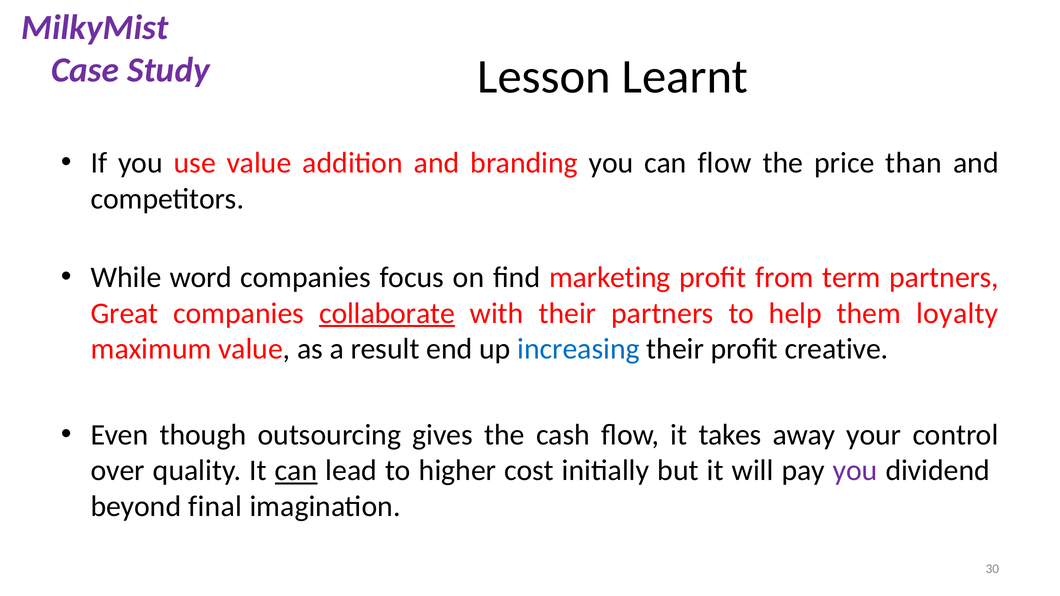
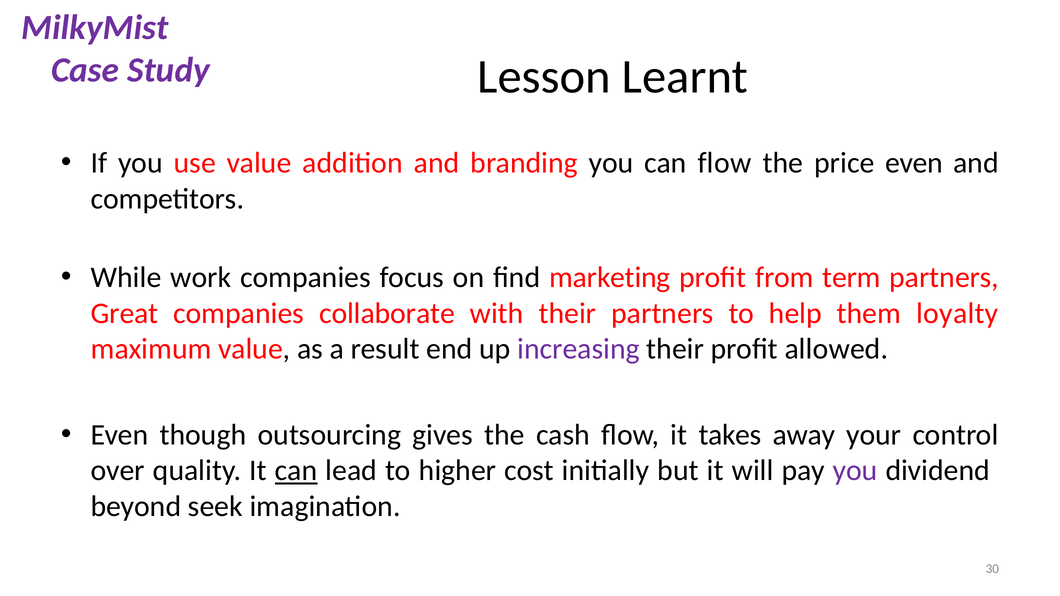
price than: than -> even
word: word -> work
collaborate underline: present -> none
increasing colour: blue -> purple
creative: creative -> allowed
final: final -> seek
